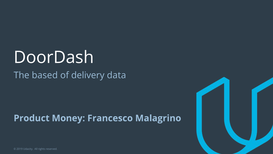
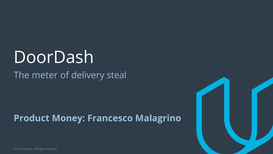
based: based -> meter
data: data -> steal
